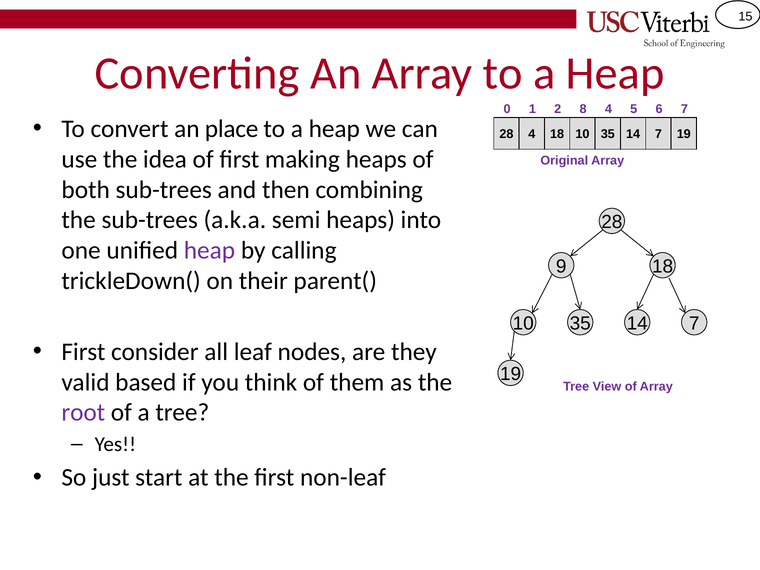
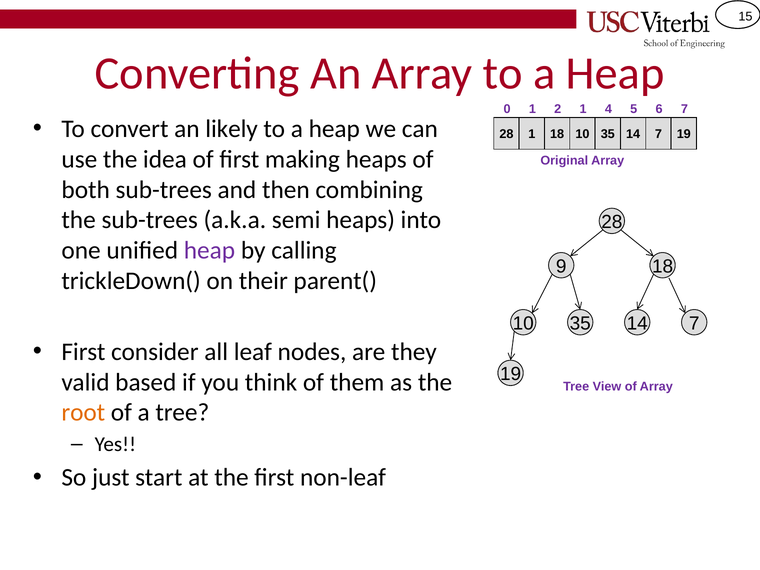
2 8: 8 -> 1
place: place -> likely
28 4: 4 -> 1
root colour: purple -> orange
